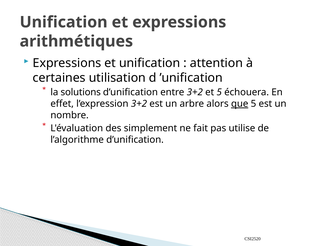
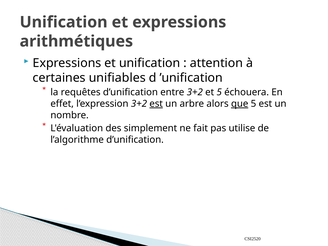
utilisation: utilisation -> unifiables
solutions: solutions -> requêtes
est at (156, 104) underline: none -> present
